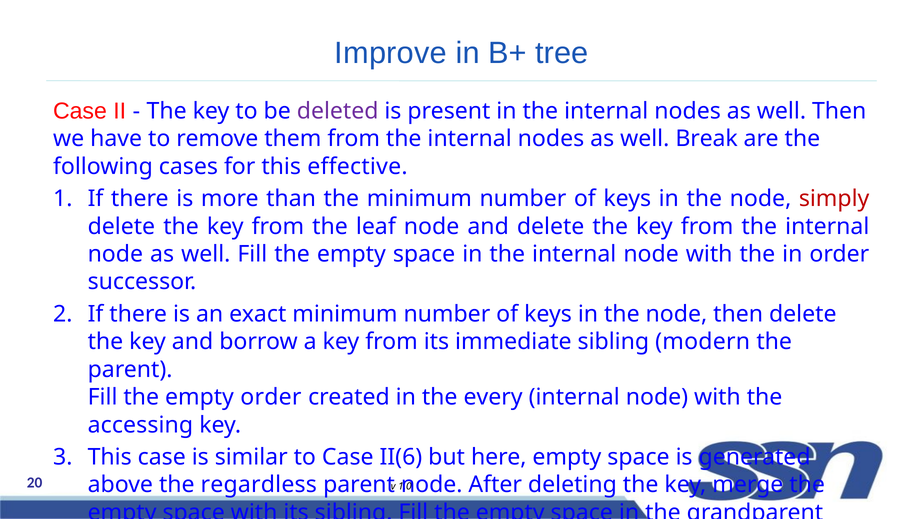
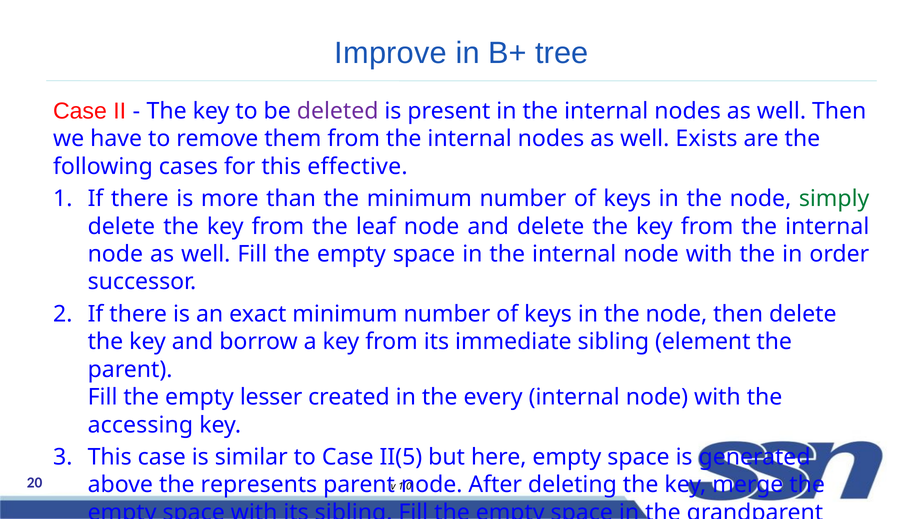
Break: Break -> Exists
simply colour: red -> green
modern: modern -> element
empty order: order -> lesser
II(6: II(6 -> II(5
regardless: regardless -> represents
